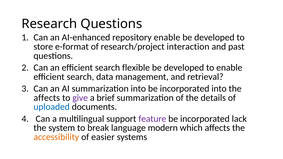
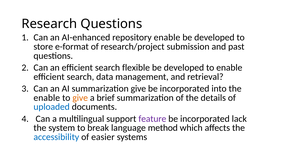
interaction: interaction -> submission
summarization into: into -> give
affects at (47, 98): affects -> enable
give at (80, 98) colour: purple -> orange
modern: modern -> method
accessibility colour: orange -> blue
